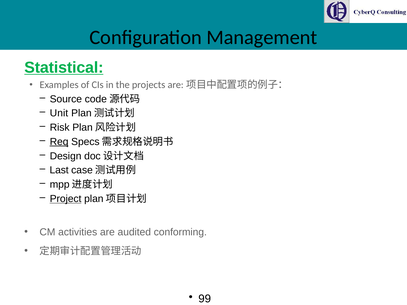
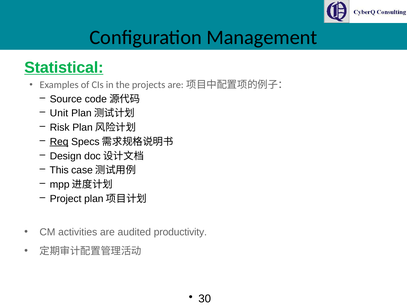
Last: Last -> This
Project underline: present -> none
conforming: conforming -> productivity
99: 99 -> 30
